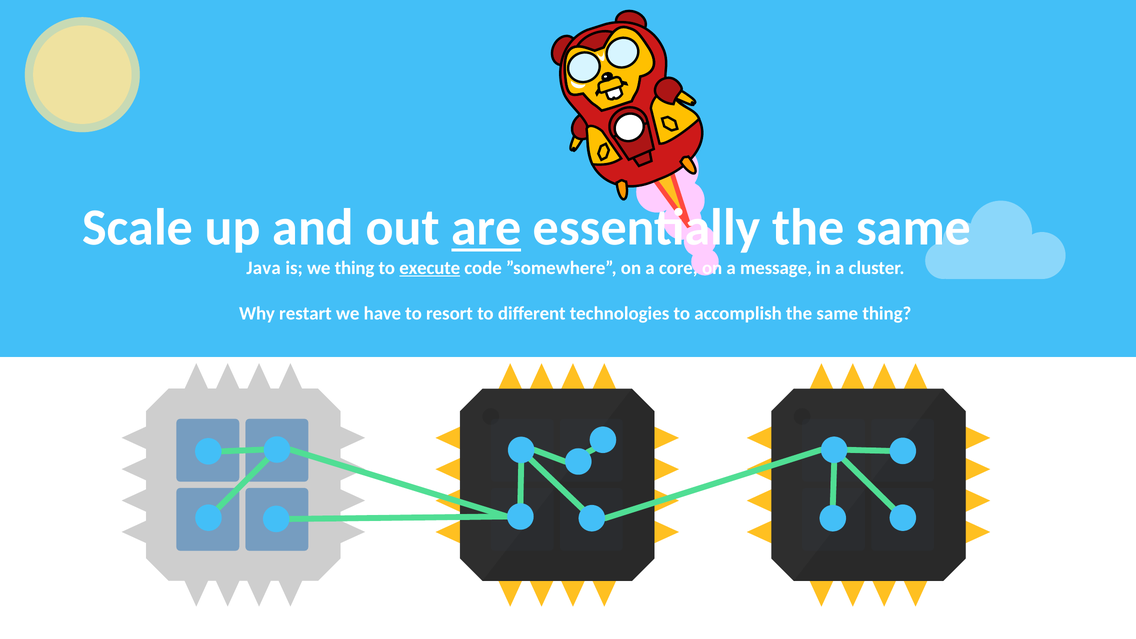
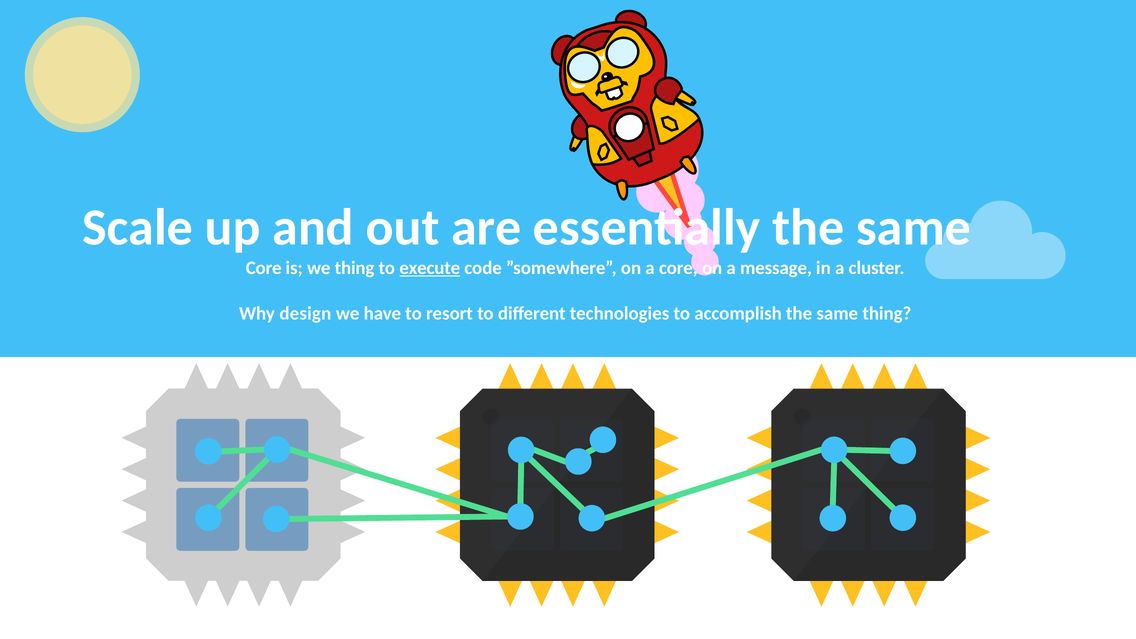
are underline: present -> none
Java at (264, 268): Java -> Core
restart: restart -> design
